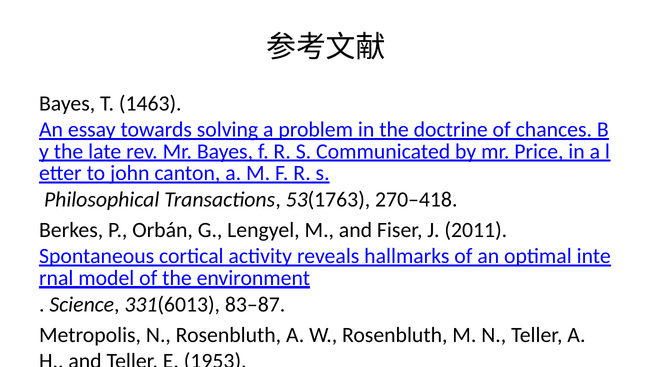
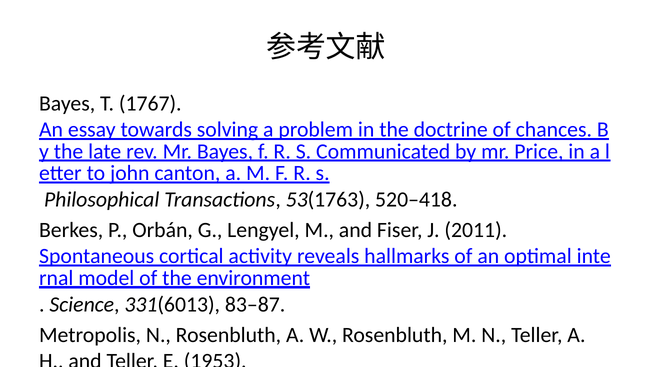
1463: 1463 -> 1767
270–418: 270–418 -> 520–418
